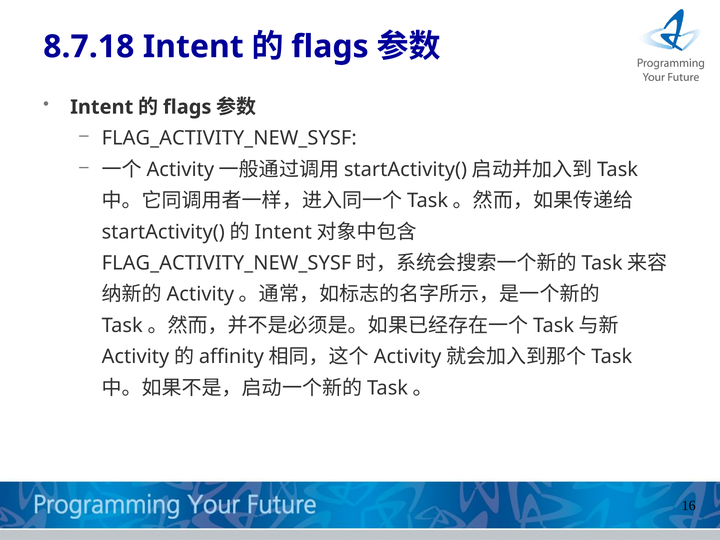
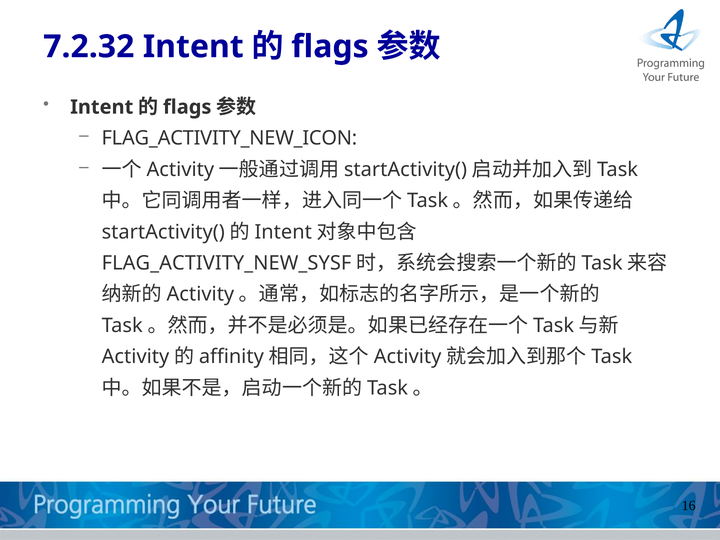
8.7.18: 8.7.18 -> 7.2.32
FLAG_ACTIVITY_NEW_SYSF at (229, 138): FLAG_ACTIVITY_NEW_SYSF -> FLAG_ACTIVITY_NEW_ICON
